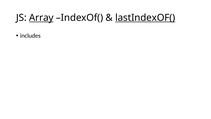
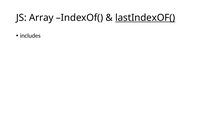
Array underline: present -> none
